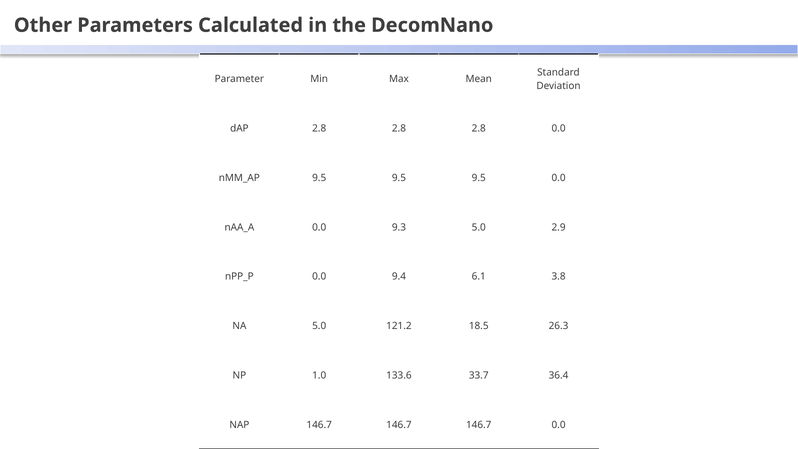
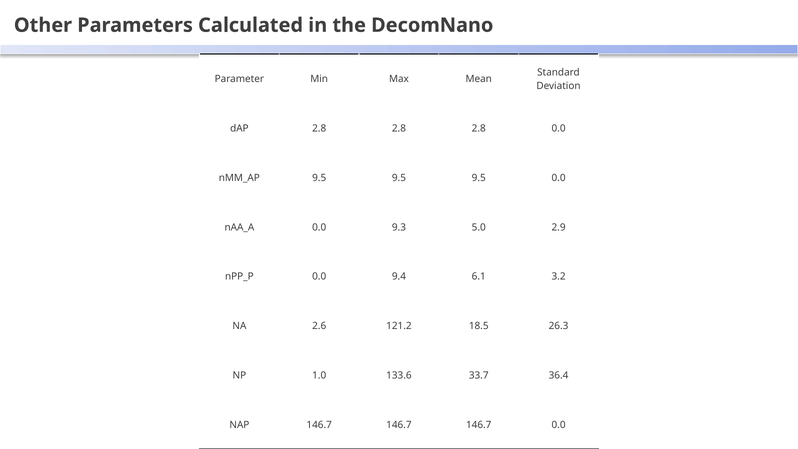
3.8: 3.8 -> 3.2
NA 5.0: 5.0 -> 2.6
